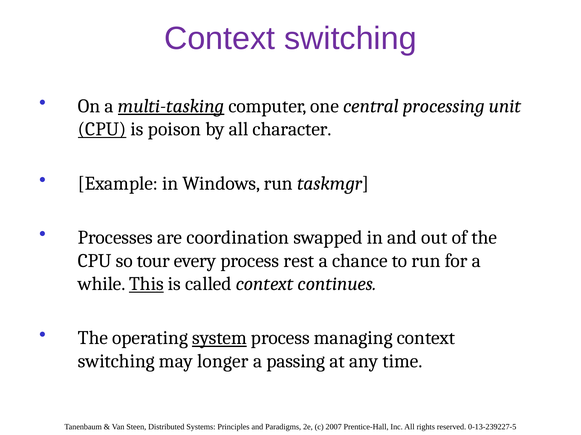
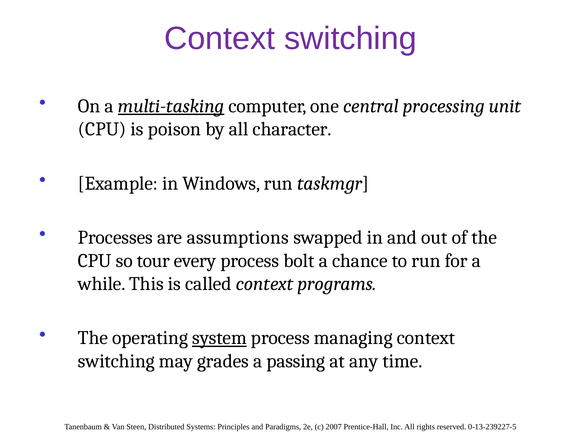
CPU at (102, 129) underline: present -> none
coordination: coordination -> assumptions
rest: rest -> bolt
This underline: present -> none
continues: continues -> programs
longer: longer -> grades
